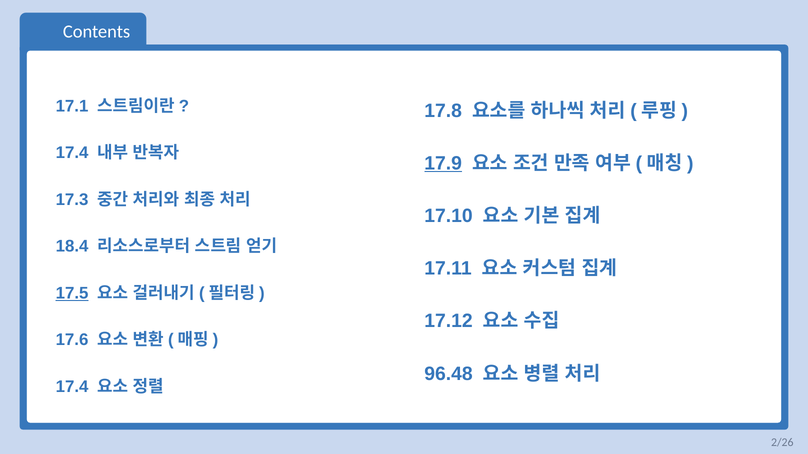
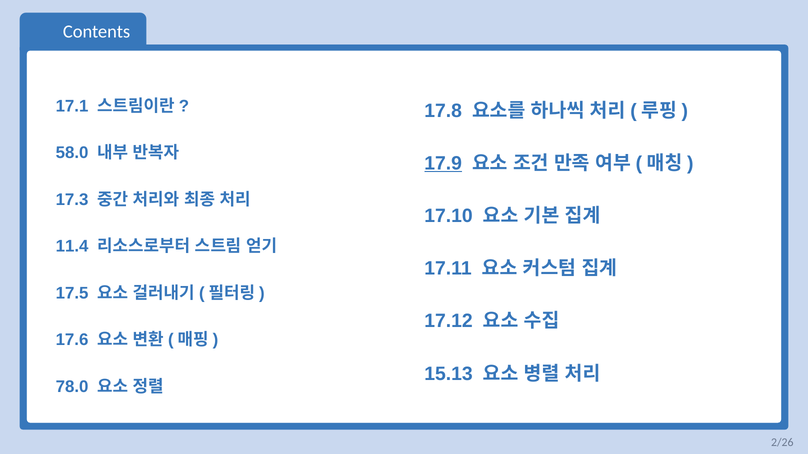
17.4 at (72, 153): 17.4 -> 58.0
18.4: 18.4 -> 11.4
17.5 underline: present -> none
96.48: 96.48 -> 15.13
17.4 at (72, 387): 17.4 -> 78.0
